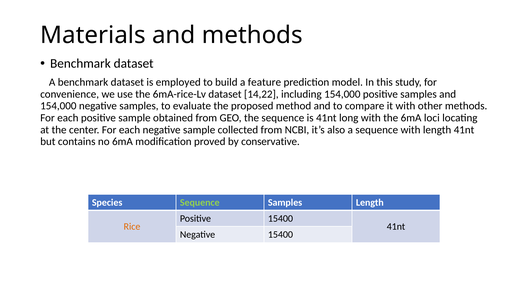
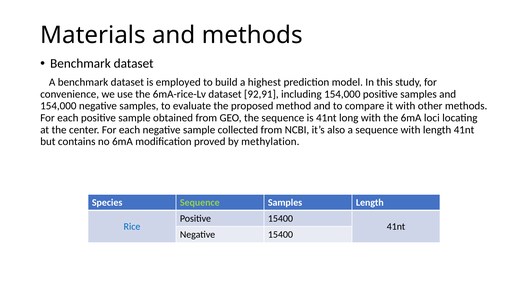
feature: feature -> highest
14,22: 14,22 -> 92,91
conservative: conservative -> methylation
Rice colour: orange -> blue
